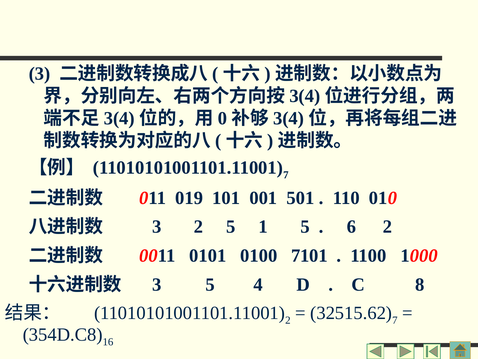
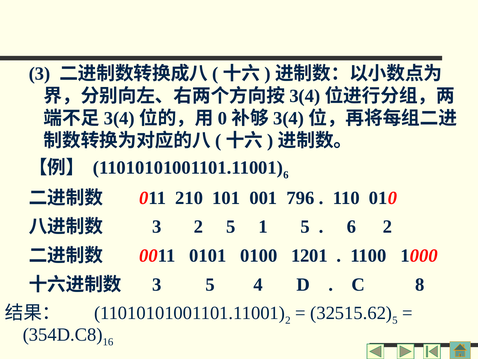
7 at (286, 175): 7 -> 6
019: 019 -> 210
501: 501 -> 796
7101: 7101 -> 1201
7 at (395, 320): 7 -> 5
